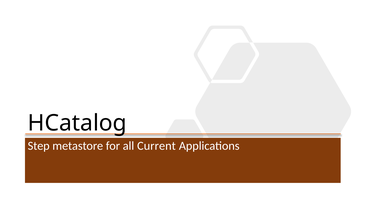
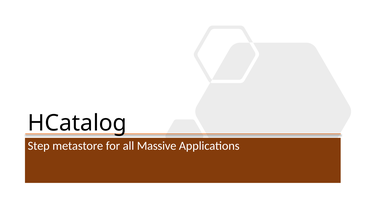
Current: Current -> Massive
